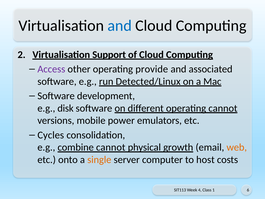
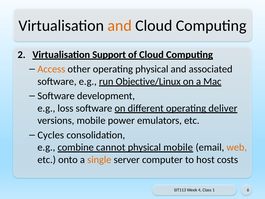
and at (120, 26) colour: blue -> orange
Access colour: purple -> orange
operating provide: provide -> physical
Detected/Linux: Detected/Linux -> Objective/Linux
disk: disk -> loss
operating cannot: cannot -> deliver
physical growth: growth -> mobile
